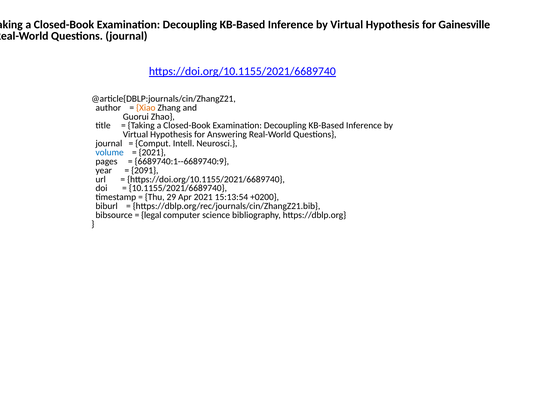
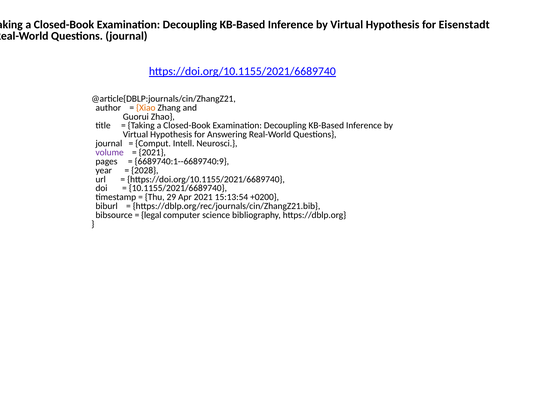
Gainesville: Gainesville -> Eisenstadt
volume colour: blue -> purple
2091: 2091 -> 2028
